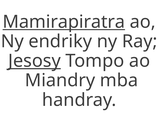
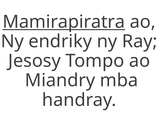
Jesosy underline: present -> none
